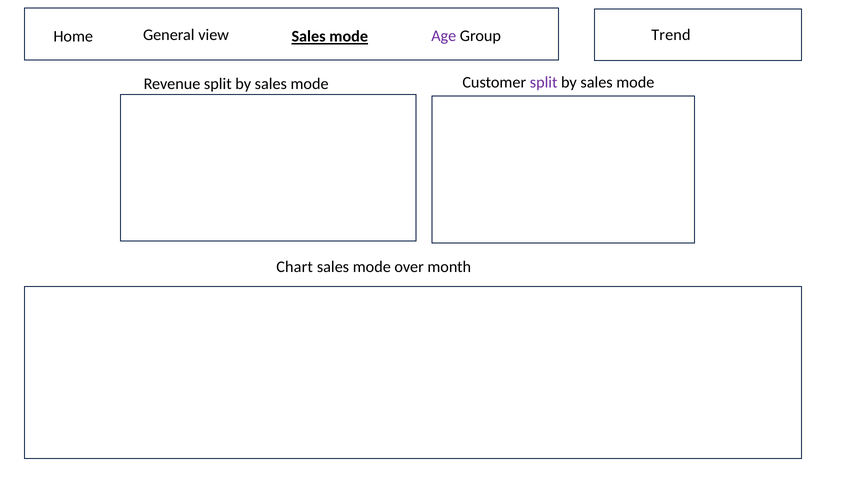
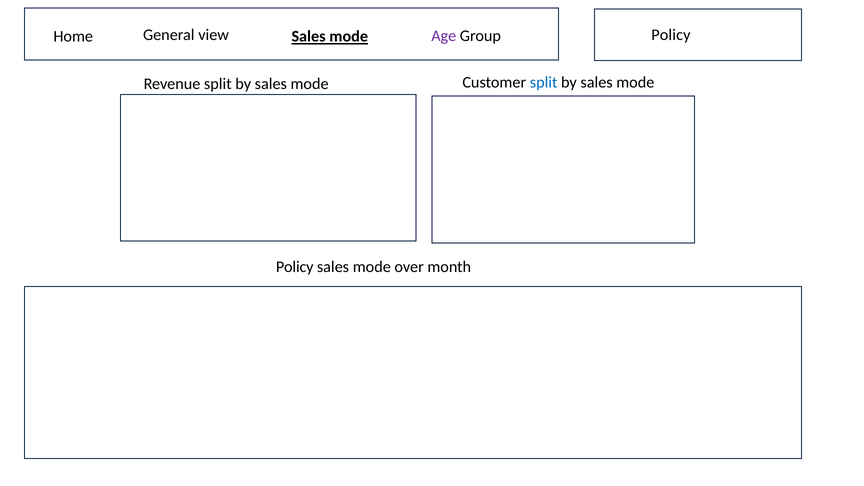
Trend at (671, 35): Trend -> Policy
split at (544, 82) colour: purple -> blue
Chart at (295, 267): Chart -> Policy
